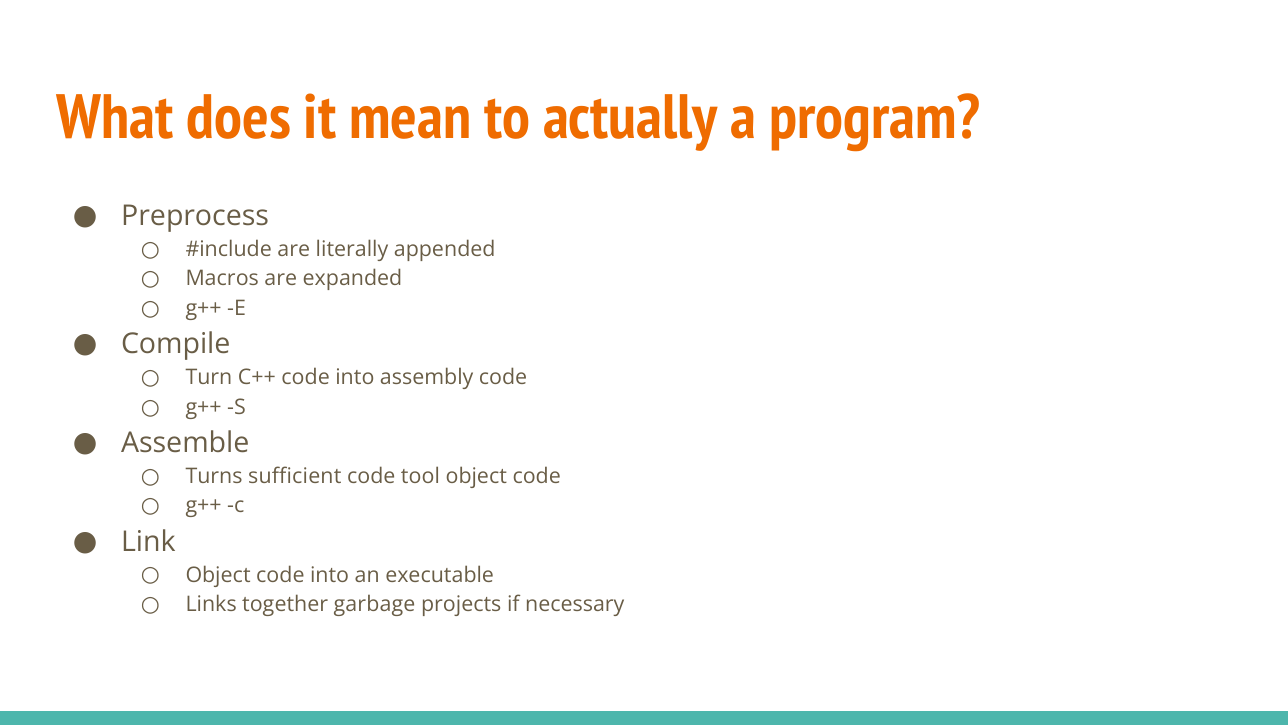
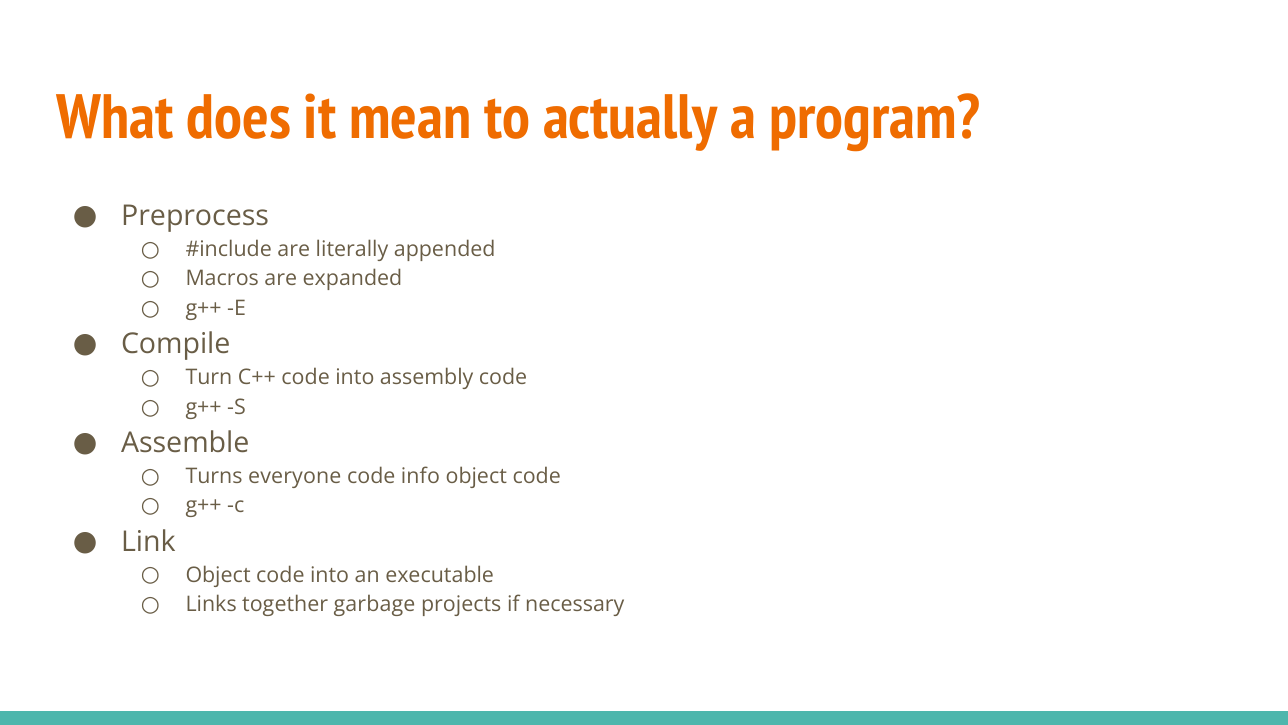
sufficient: sufficient -> everyone
tool: tool -> info
